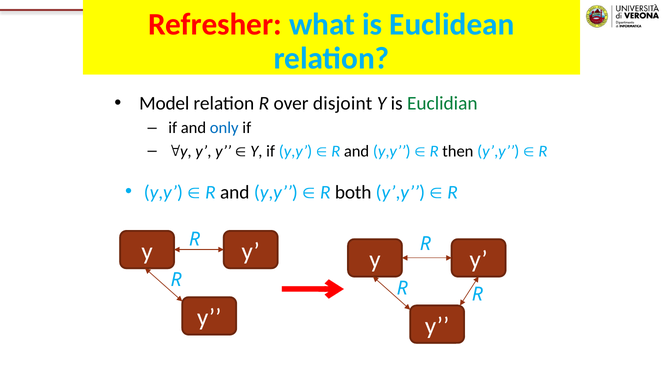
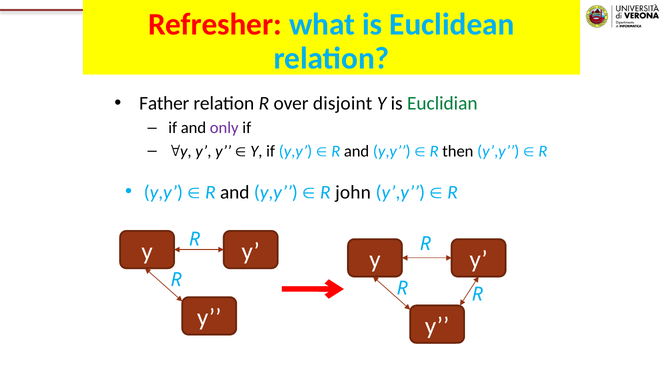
Model: Model -> Father
only colour: blue -> purple
both: both -> john
